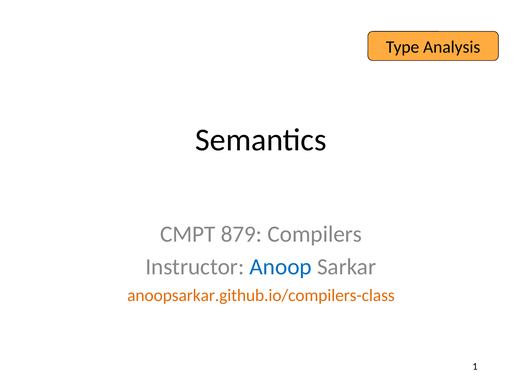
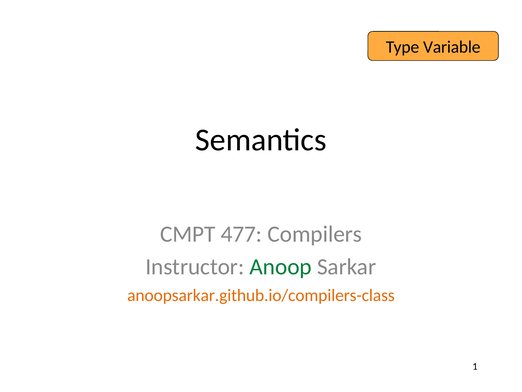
Analysis: Analysis -> Variable
879: 879 -> 477
Anoop colour: blue -> green
